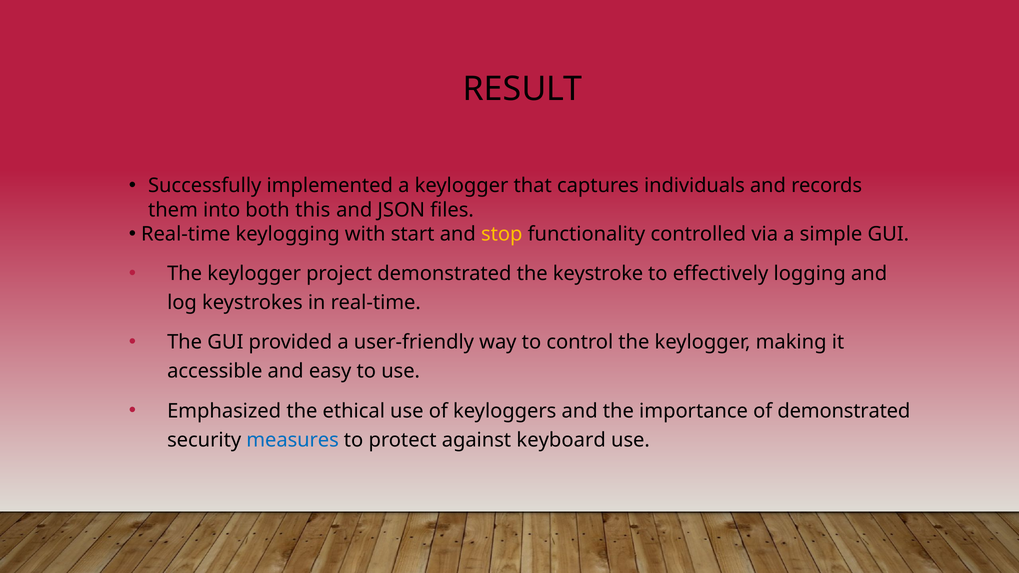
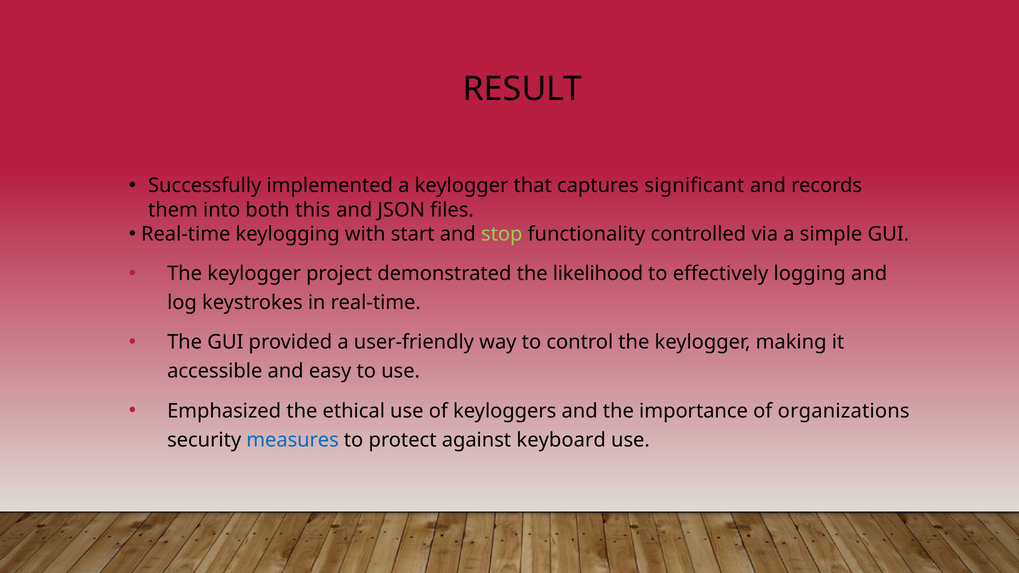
individuals: individuals -> significant
stop colour: yellow -> light green
keystroke: keystroke -> likelihood
of demonstrated: demonstrated -> organizations
